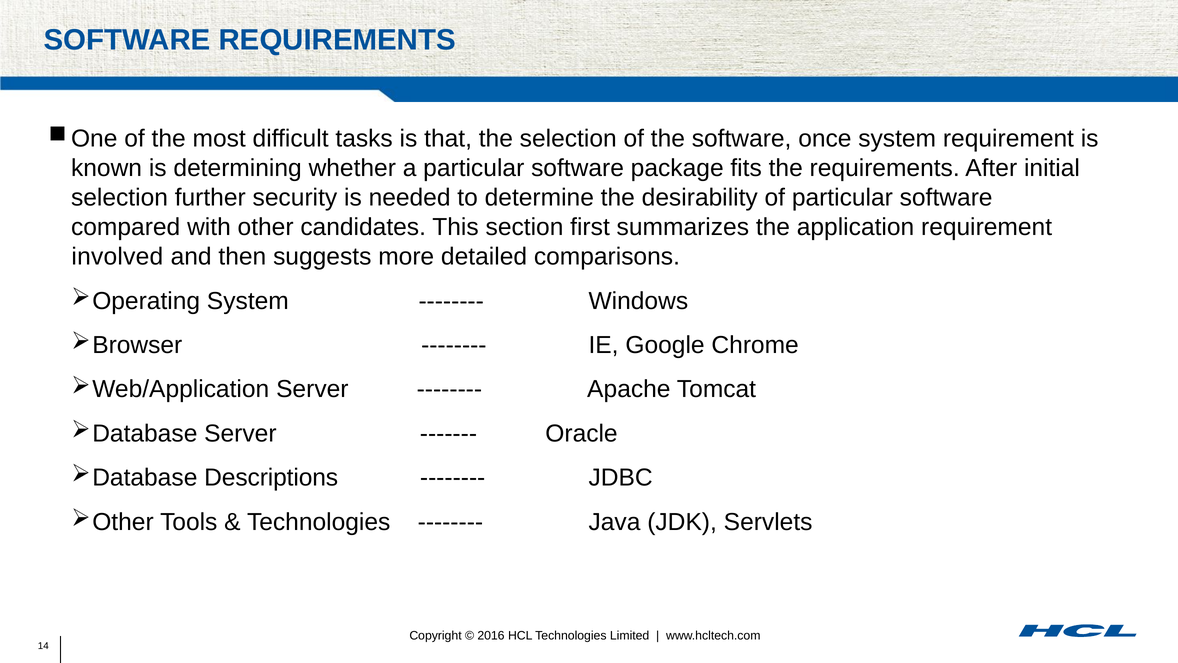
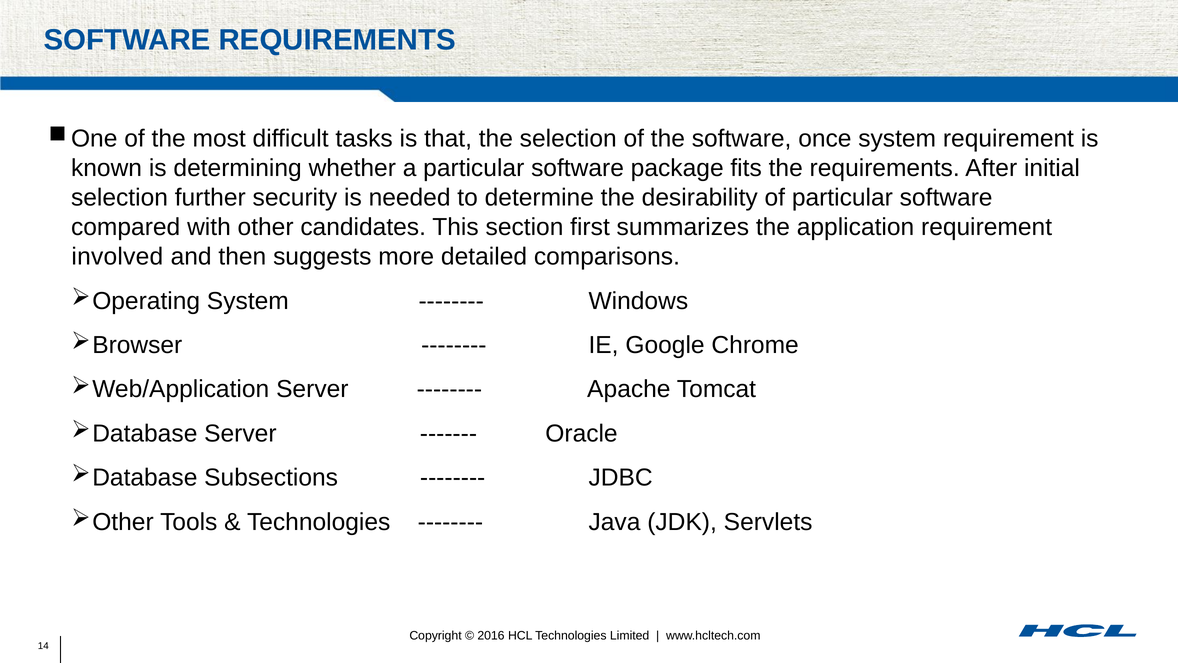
Descriptions: Descriptions -> Subsections
